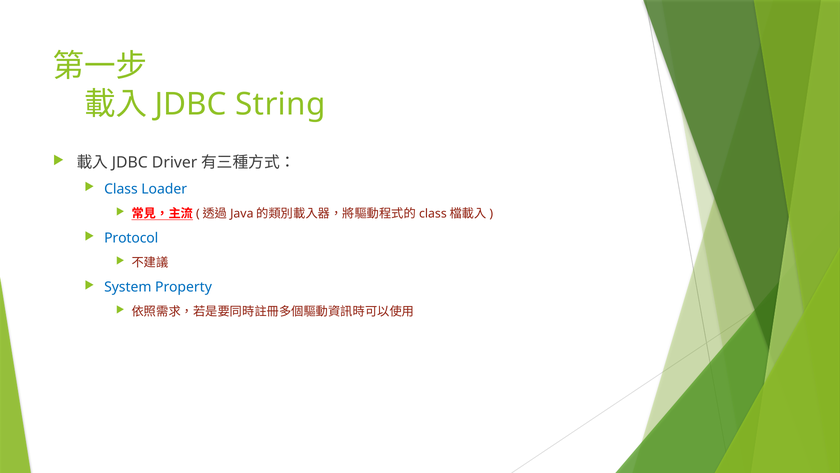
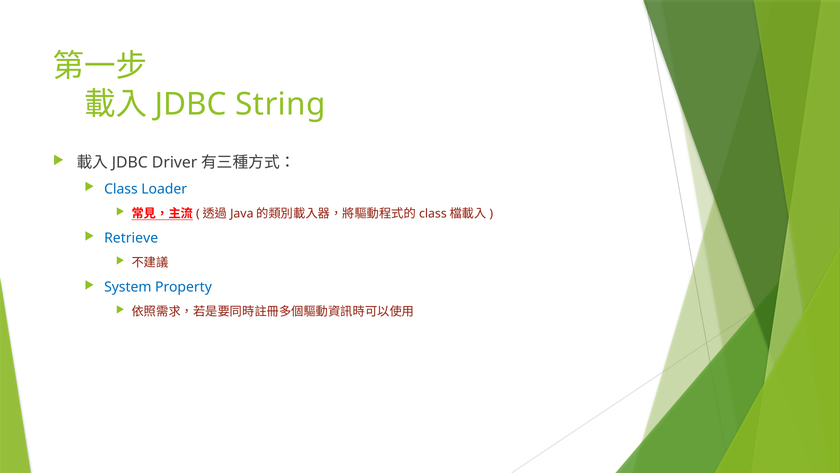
Protocol: Protocol -> Retrieve
